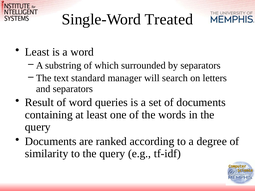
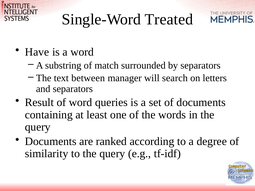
Least at (37, 52): Least -> Have
which: which -> match
standard: standard -> between
